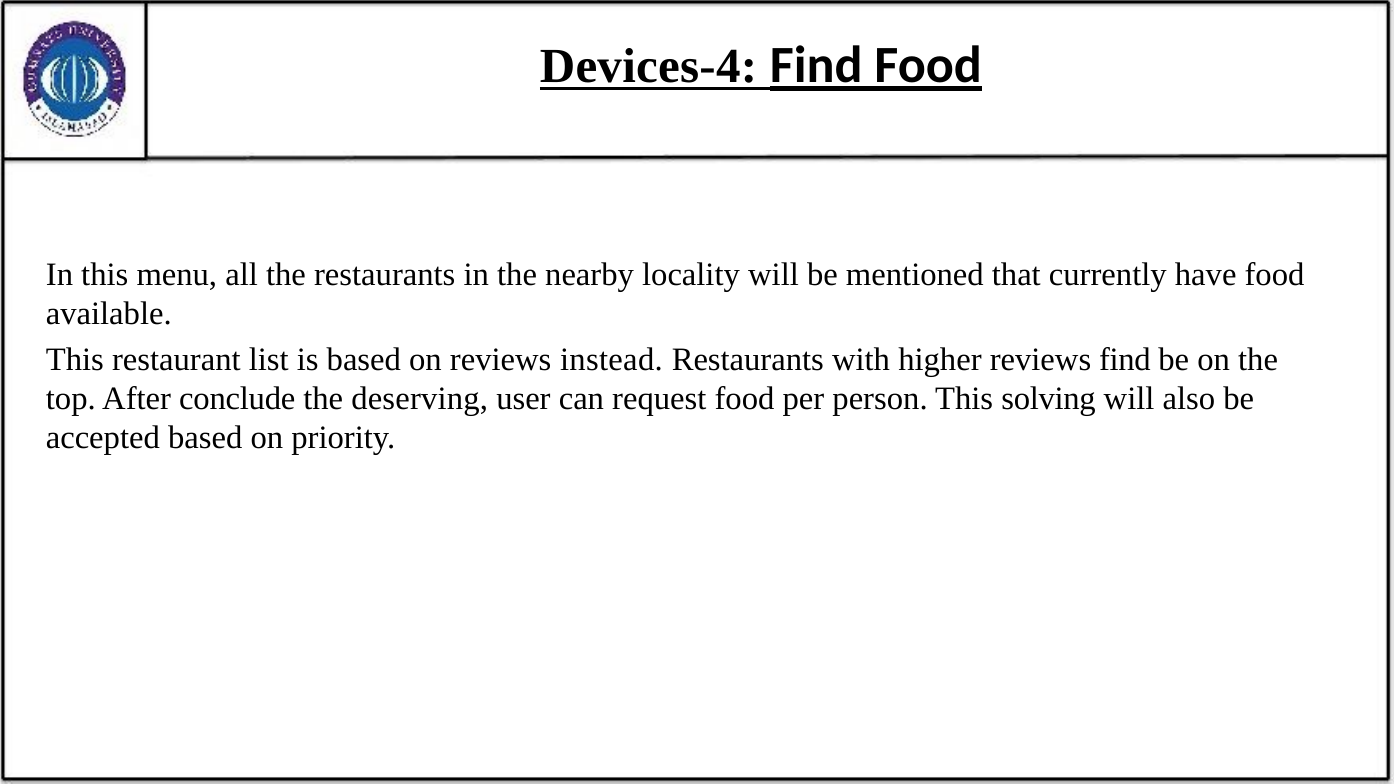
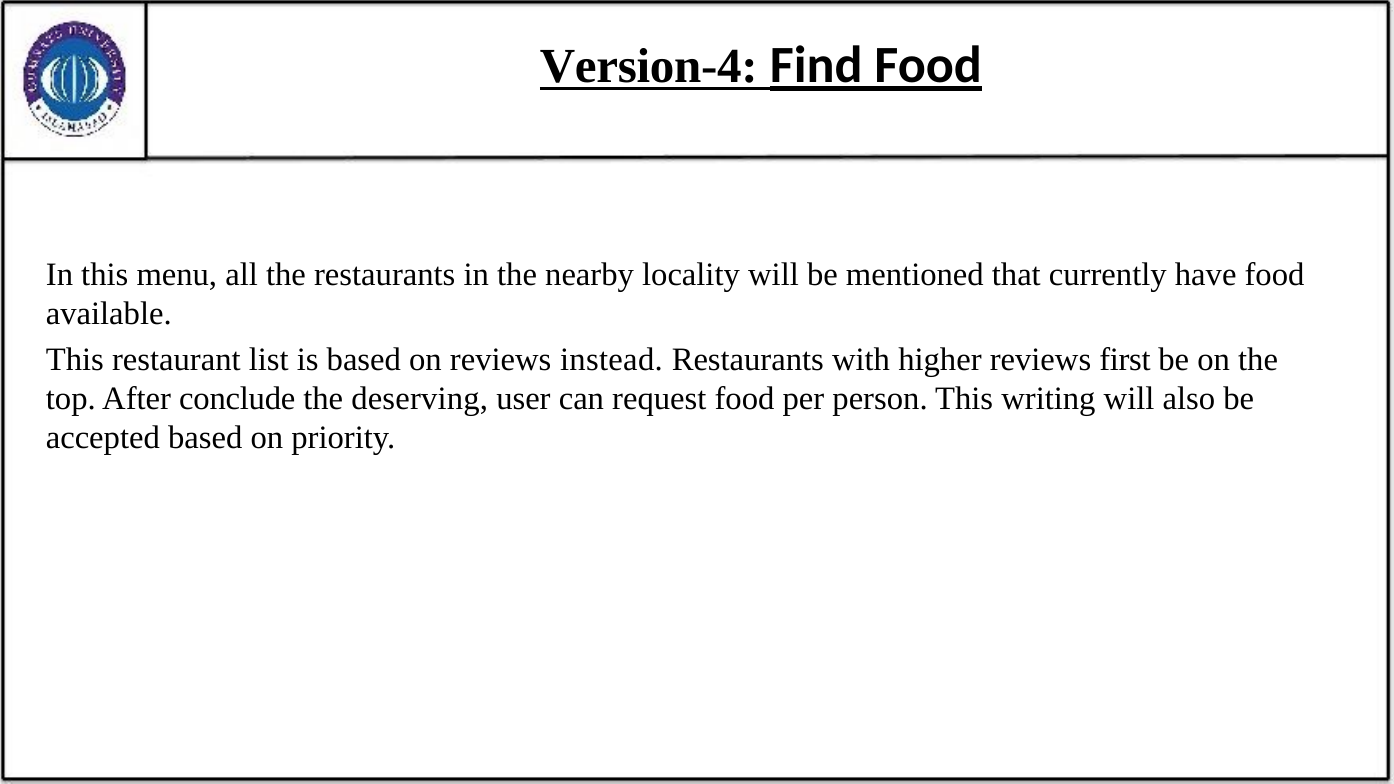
Devices-4: Devices-4 -> Version-4
reviews find: find -> first
solving: solving -> writing
